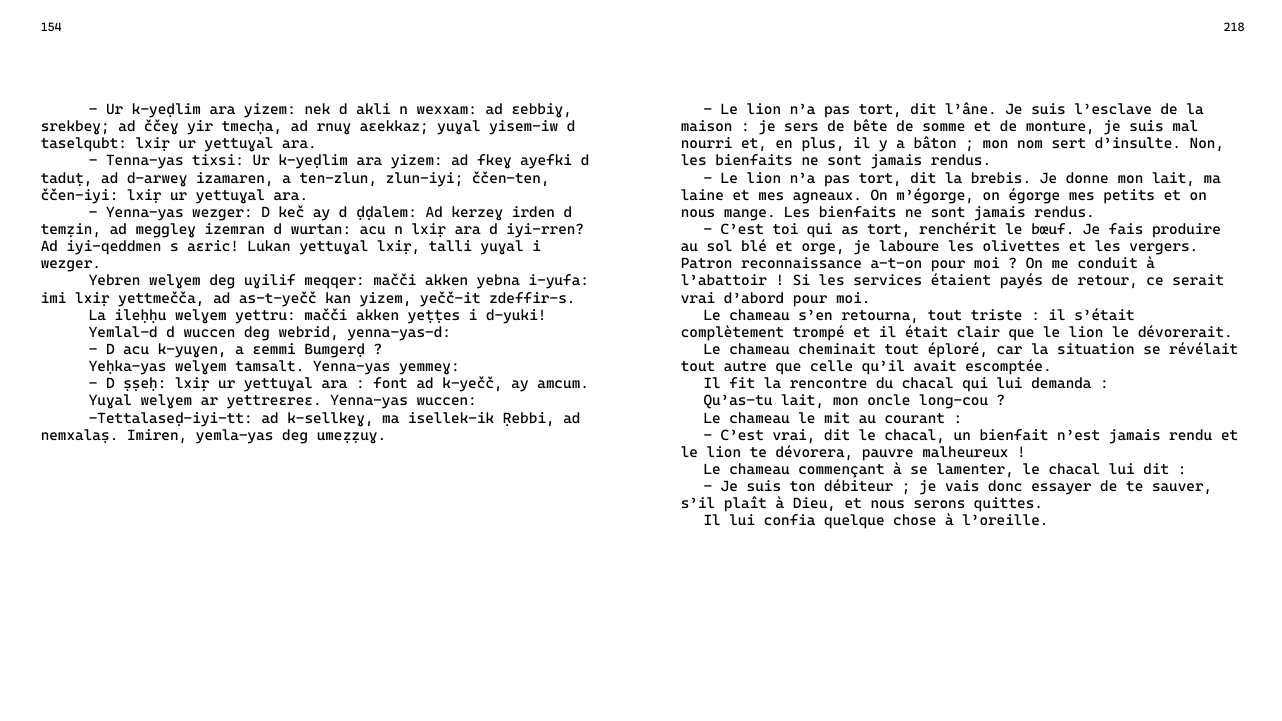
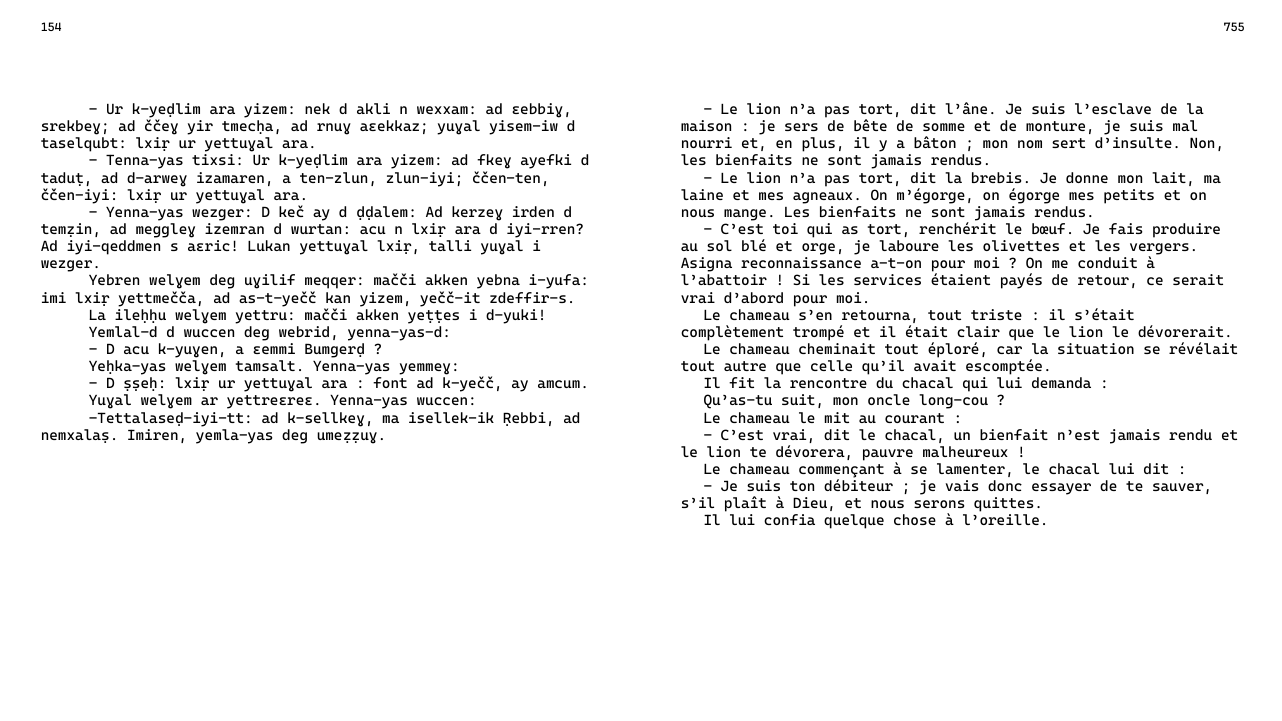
218: 218 -> 755
Patron: Patron -> Asigna
Qu’as-tu lait: lait -> suit
